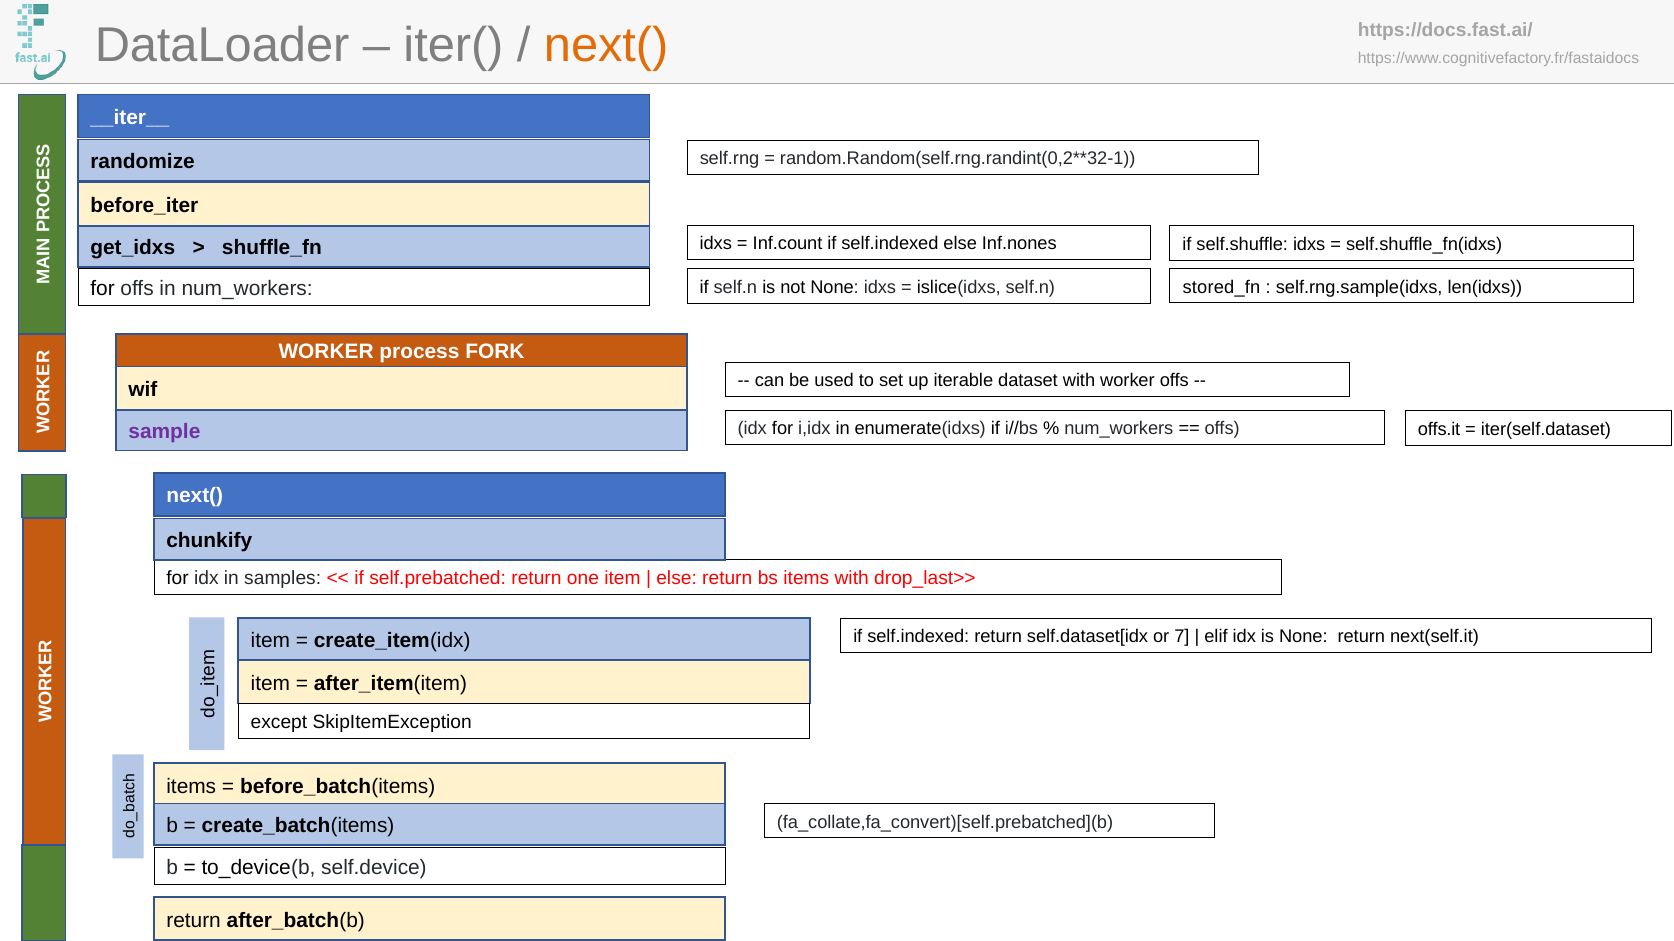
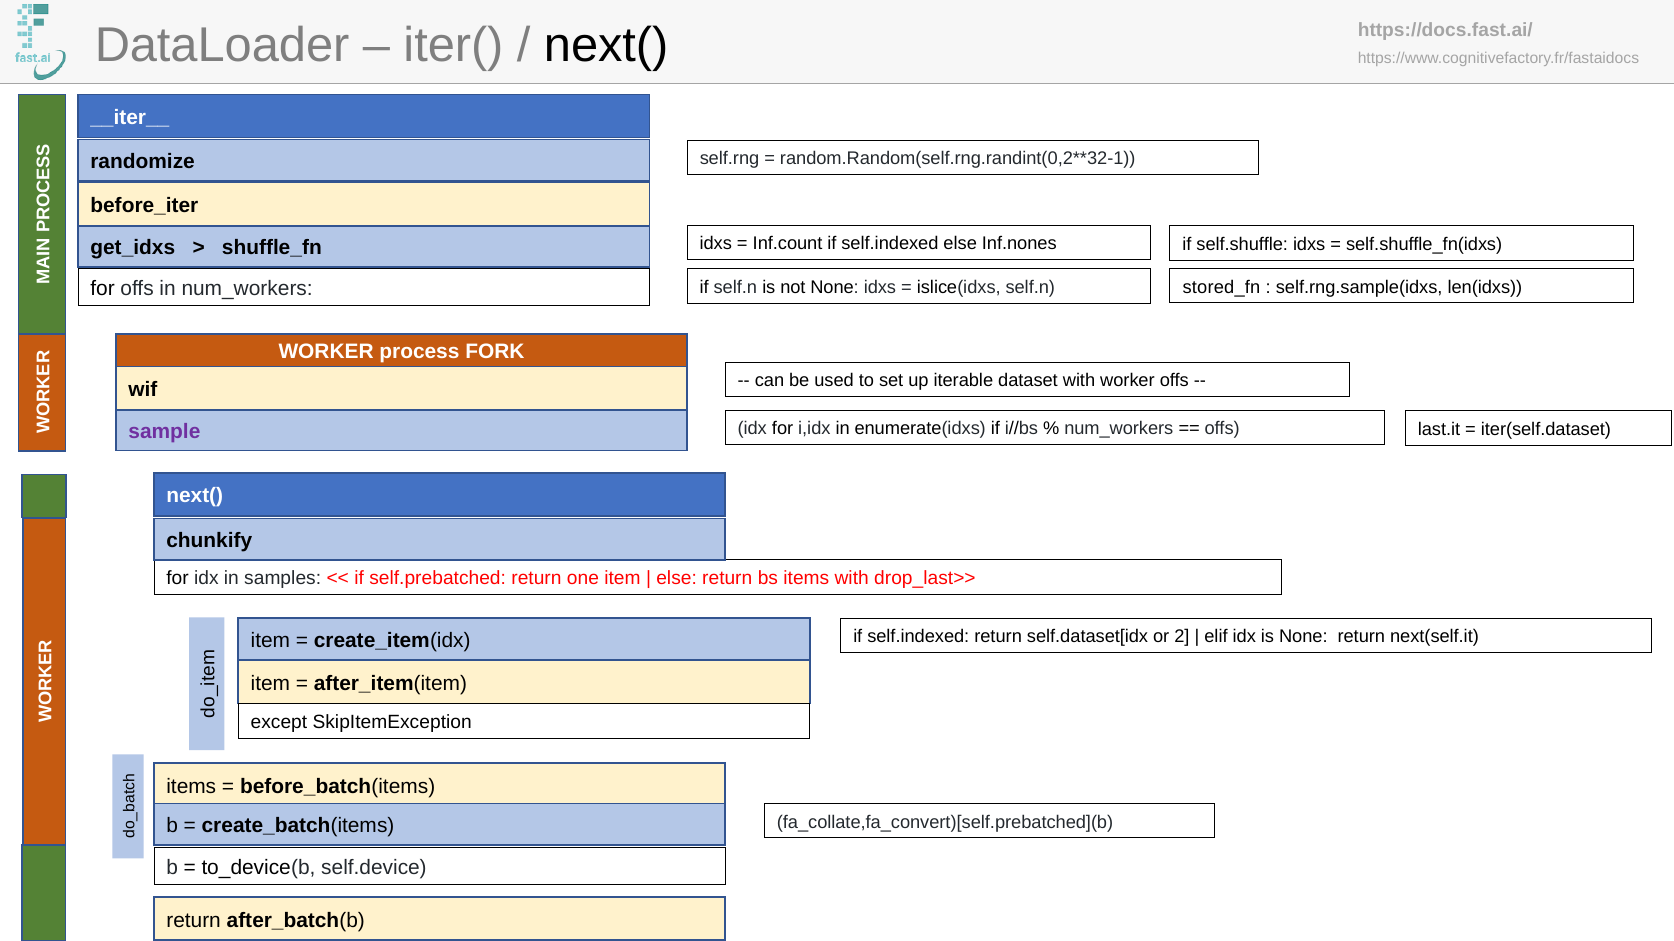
next( at (606, 45) colour: orange -> black
offs.it: offs.it -> last.it
7: 7 -> 2
